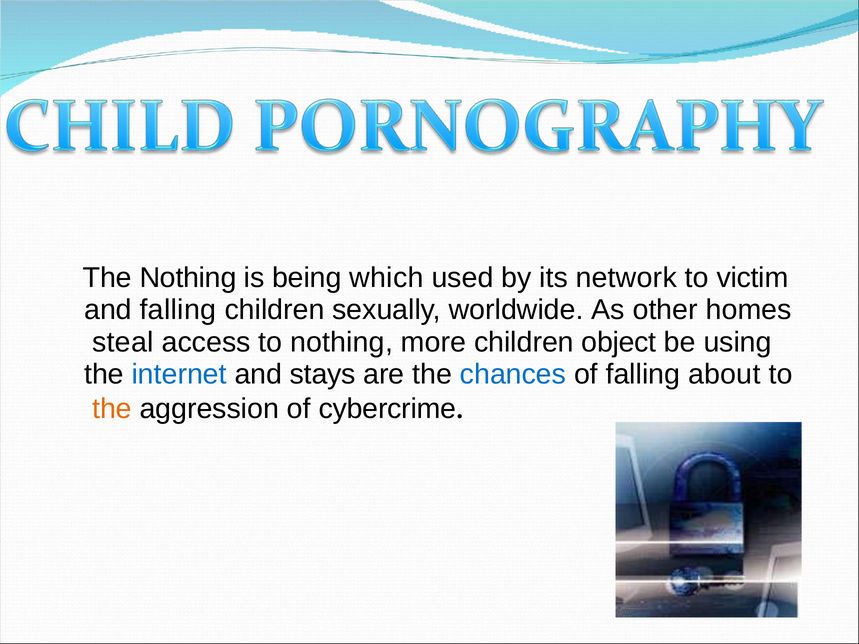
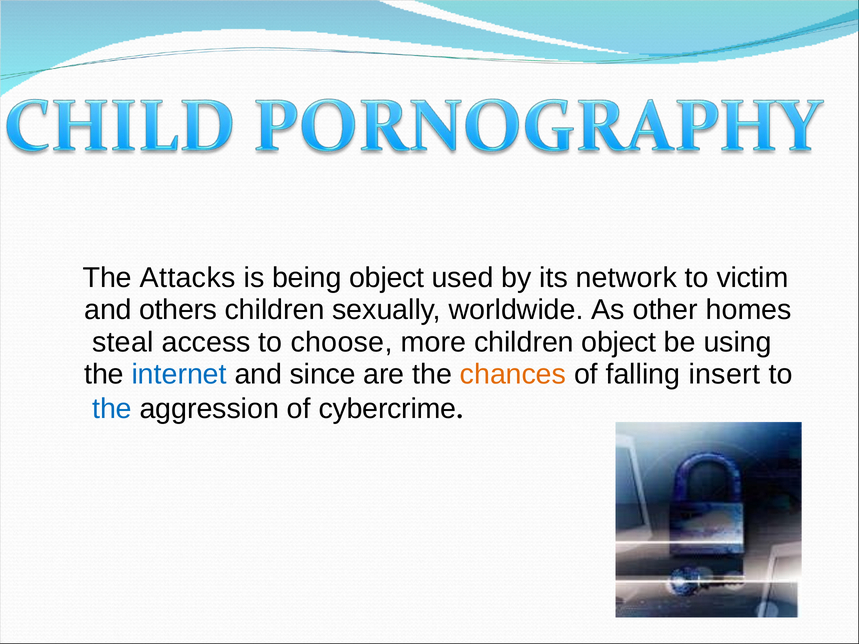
The Nothing: Nothing -> Attacks
being which: which -> object
and falling: falling -> others
to nothing: nothing -> choose
stays: stays -> since
chances colour: blue -> orange
about: about -> insert
the at (112, 409) colour: orange -> blue
